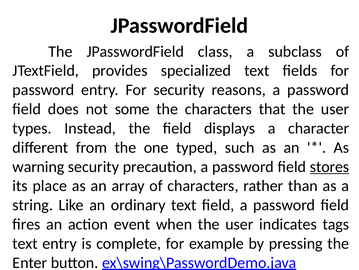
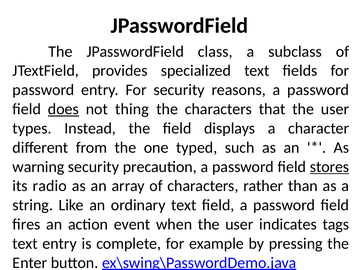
does underline: none -> present
some: some -> thing
place: place -> radio
